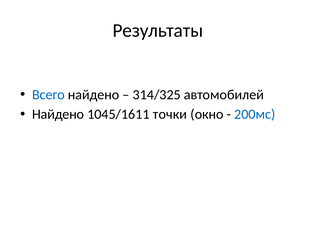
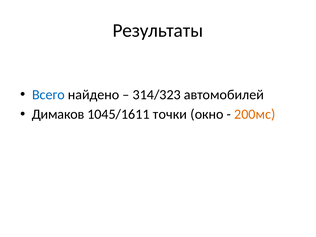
314/325: 314/325 -> 314/323
Найдено at (58, 114): Найдено -> Димаков
200мс colour: blue -> orange
